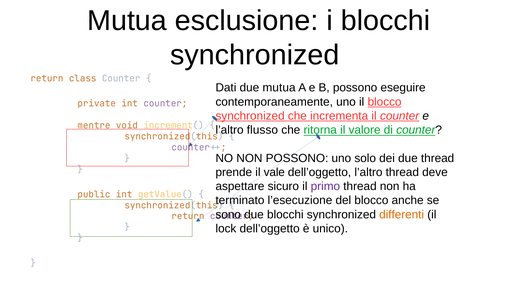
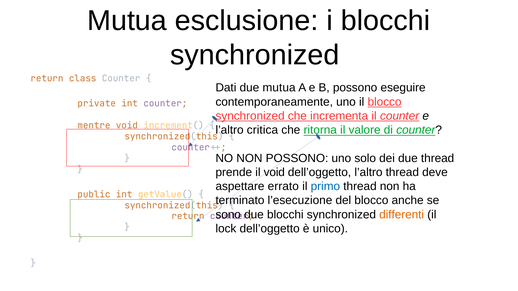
flusso: flusso -> critica
il vale: vale -> void
sicuro: sicuro -> errato
primo colour: purple -> blue
